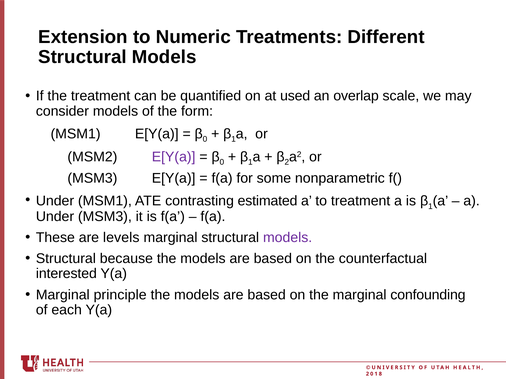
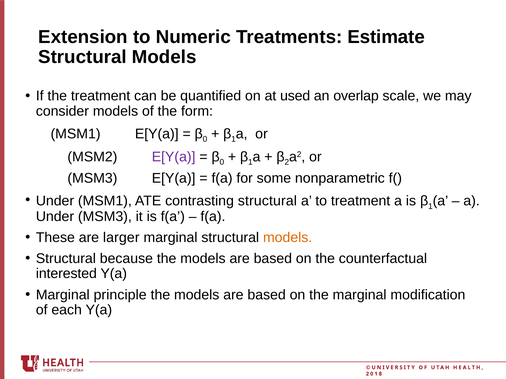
Different: Different -> Estimate
contrasting estimated: estimated -> structural
levels: levels -> larger
models at (288, 238) colour: purple -> orange
confounding: confounding -> modification
